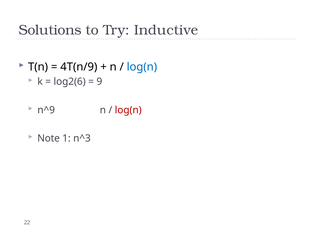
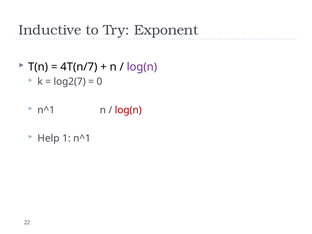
Solutions: Solutions -> Inductive
Inductive: Inductive -> Exponent
4T(n/9: 4T(n/9 -> 4T(n/7
log(n at (142, 67) colour: blue -> purple
log2(6: log2(6 -> log2(7
9: 9 -> 0
n^9 at (46, 110): n^9 -> n^1
Note: Note -> Help
1 n^3: n^3 -> n^1
